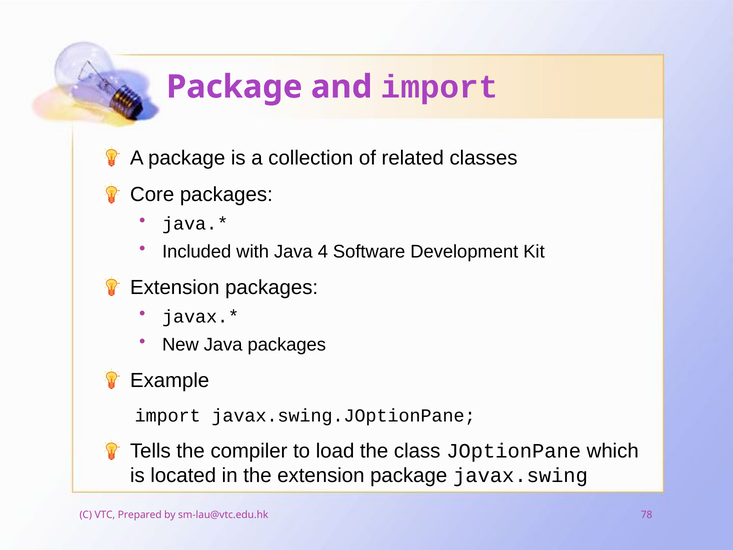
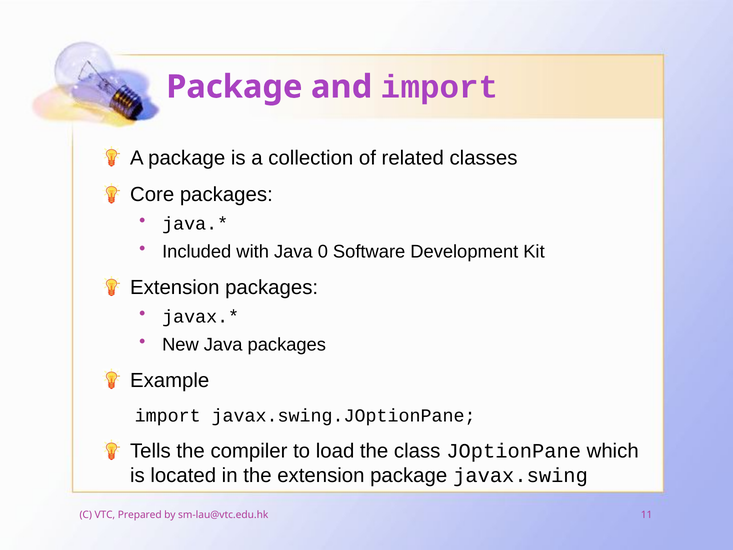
4: 4 -> 0
78: 78 -> 11
